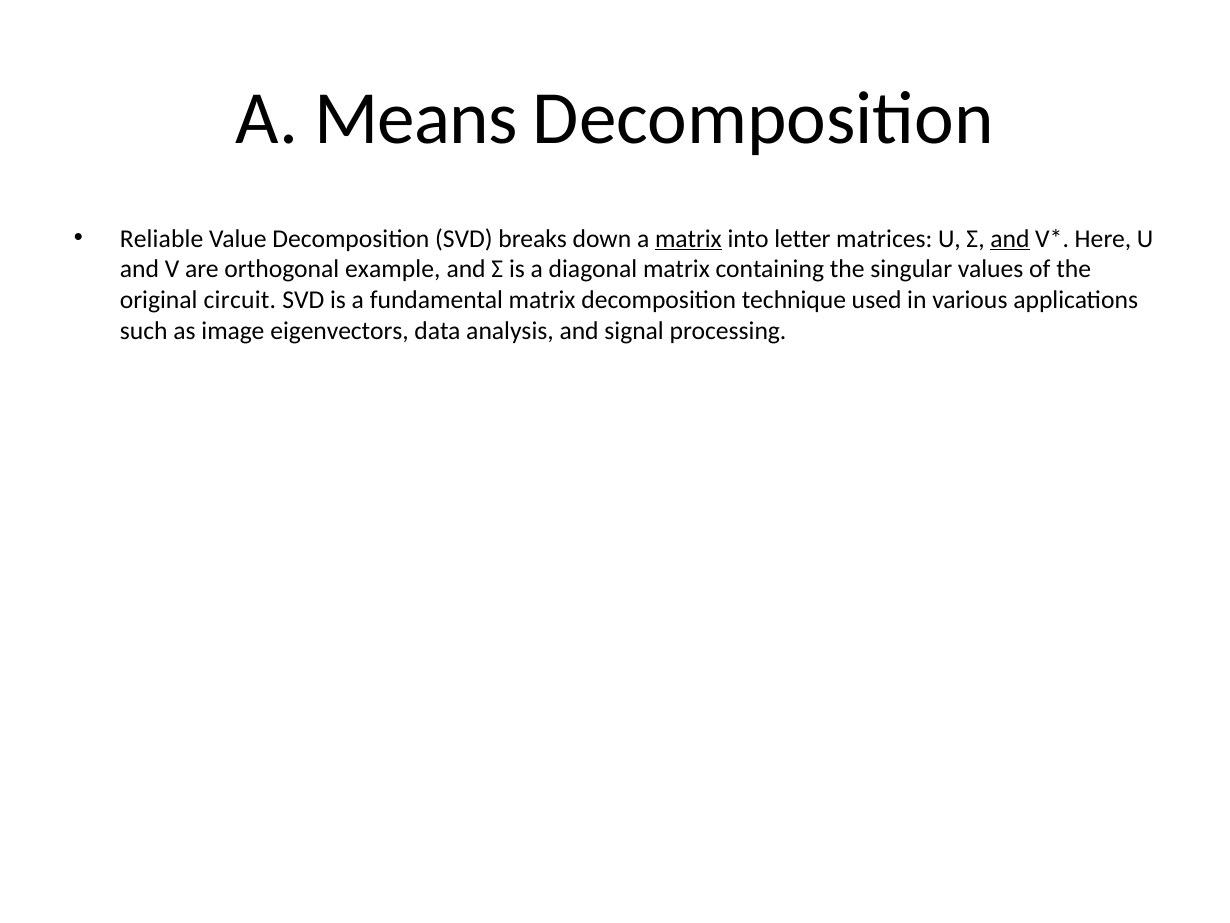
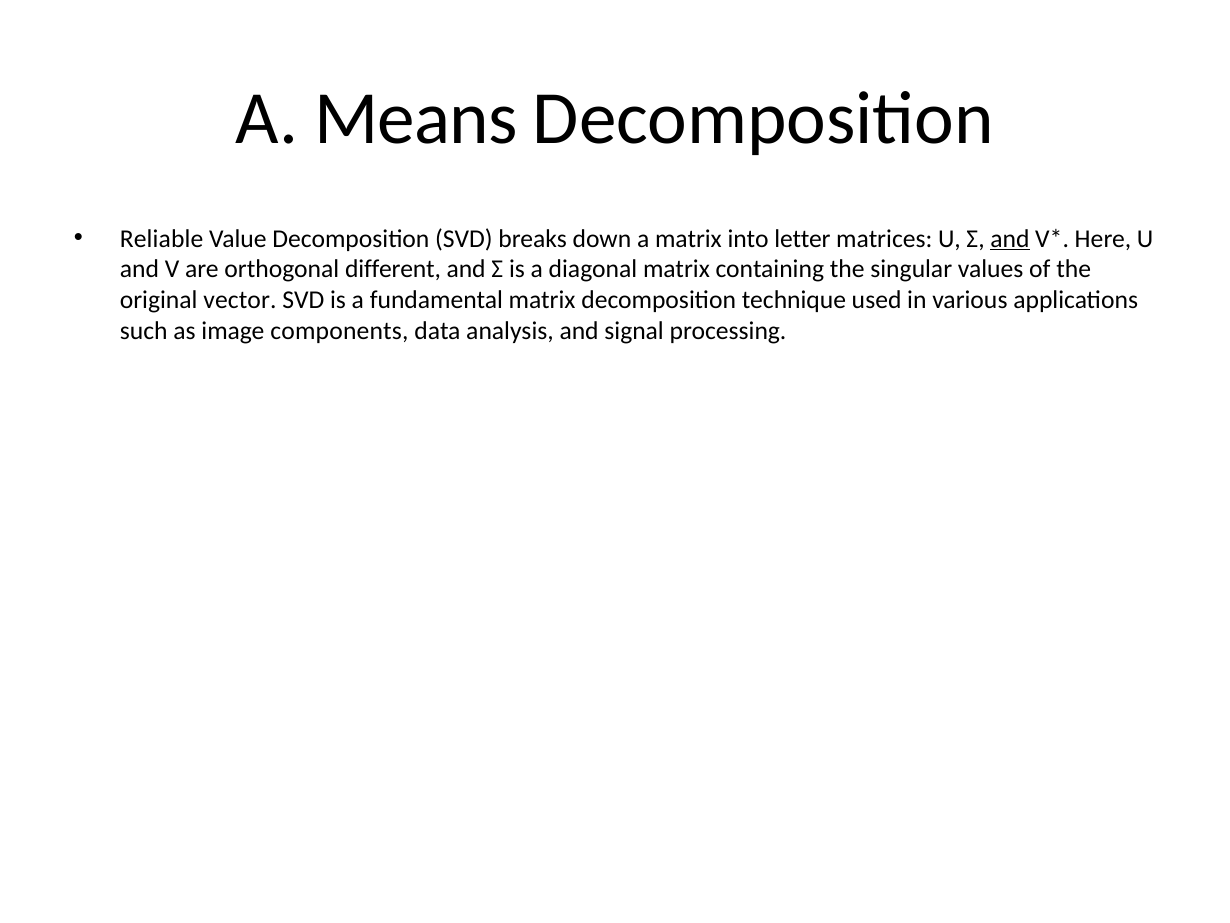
matrix at (688, 239) underline: present -> none
example: example -> different
circuit: circuit -> vector
eigenvectors: eigenvectors -> components
